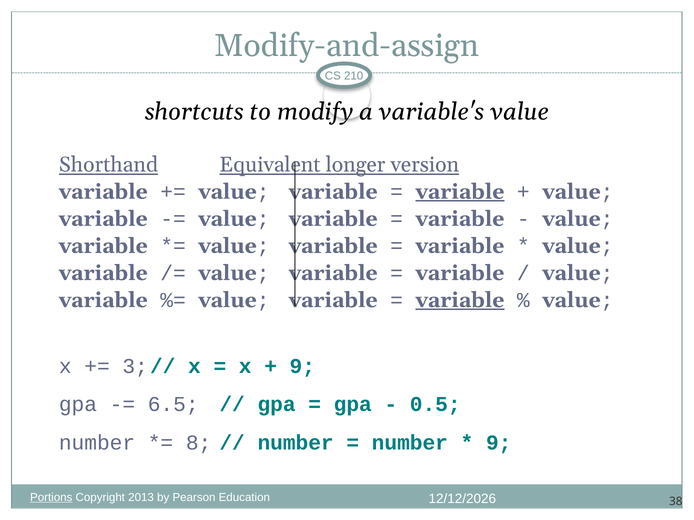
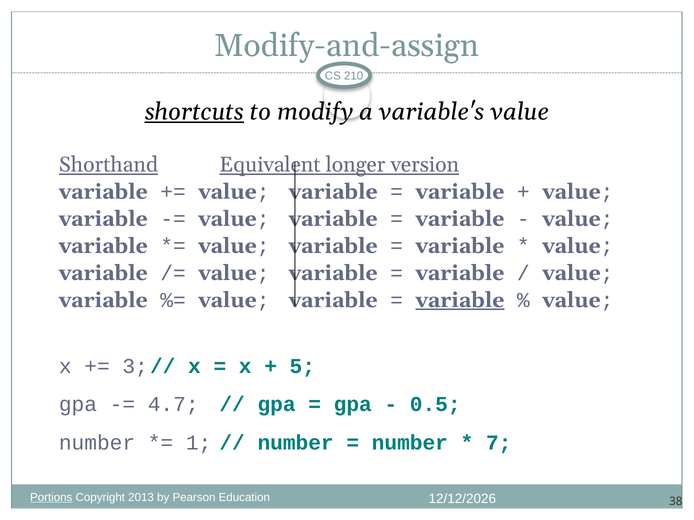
shortcuts underline: none -> present
variable at (460, 192) underline: present -> none
9 at (302, 367): 9 -> 5
6.5: 6.5 -> 4.7
8: 8 -> 1
9 at (499, 443): 9 -> 7
